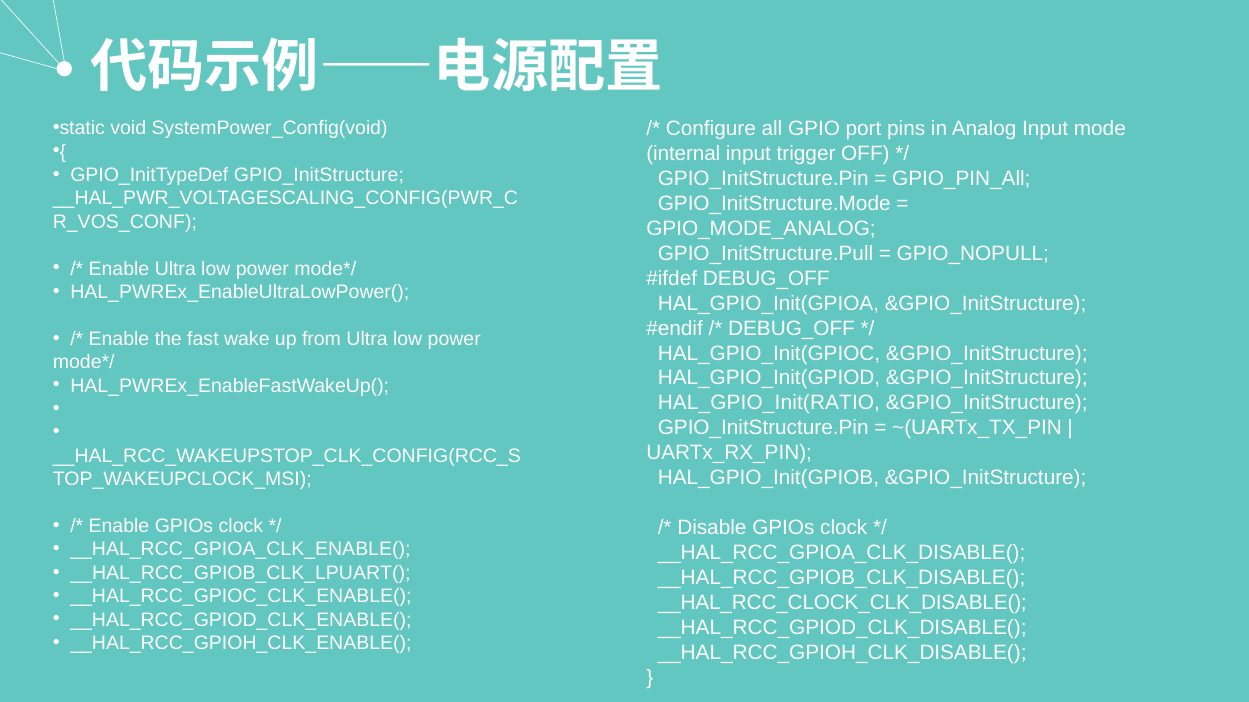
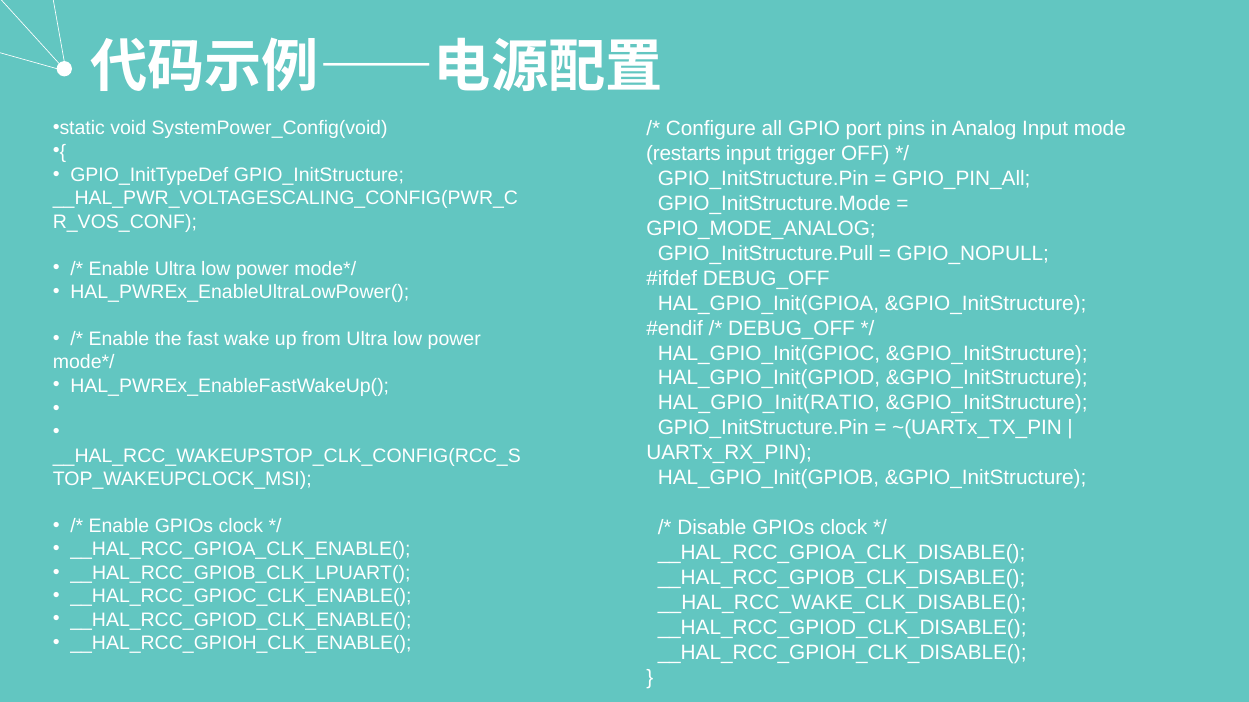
internal: internal -> restarts
__HAL_RCC_CLOCK_CLK_DISABLE(: __HAL_RCC_CLOCK_CLK_DISABLE( -> __HAL_RCC_WAKE_CLK_DISABLE(
